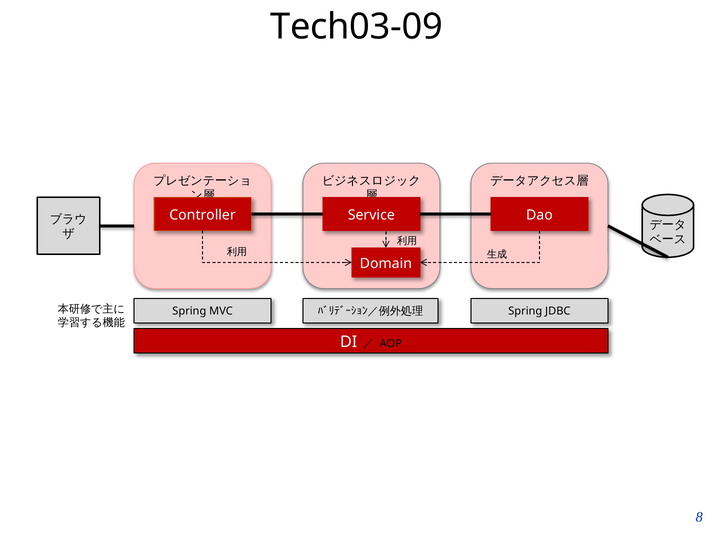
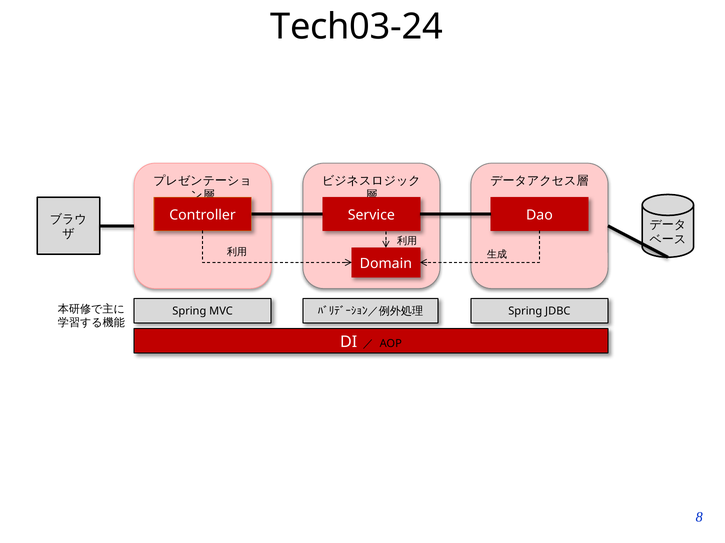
Tech03-09: Tech03-09 -> Tech03-24
